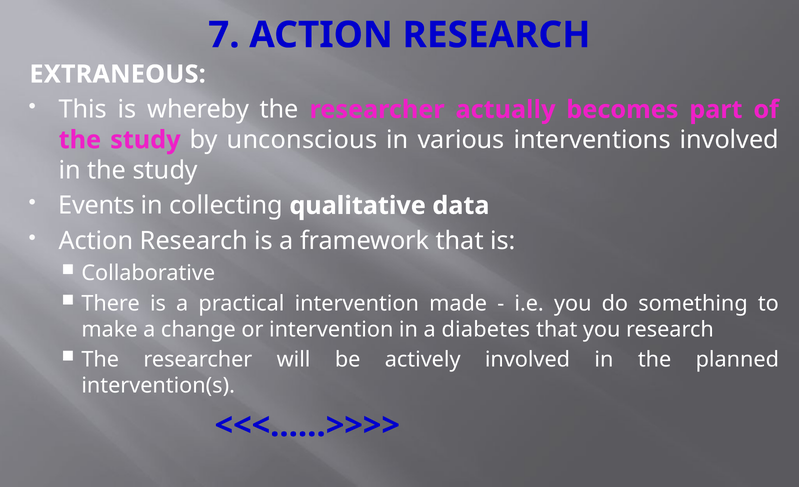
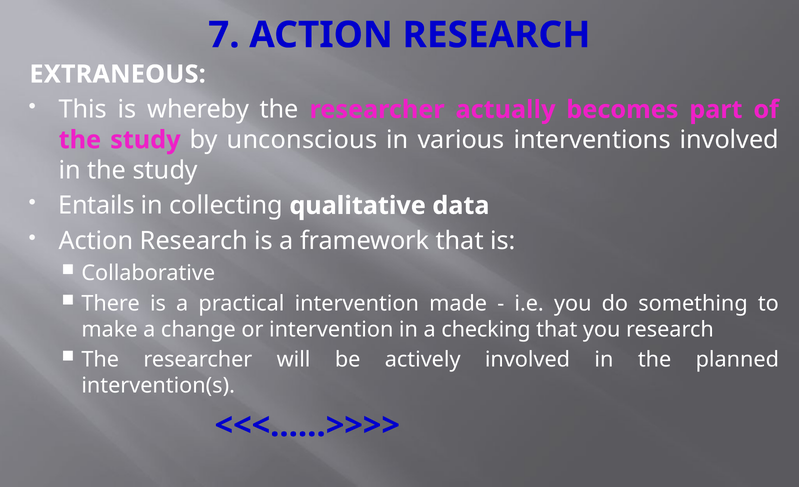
Events: Events -> Entails
diabetes: diabetes -> checking
